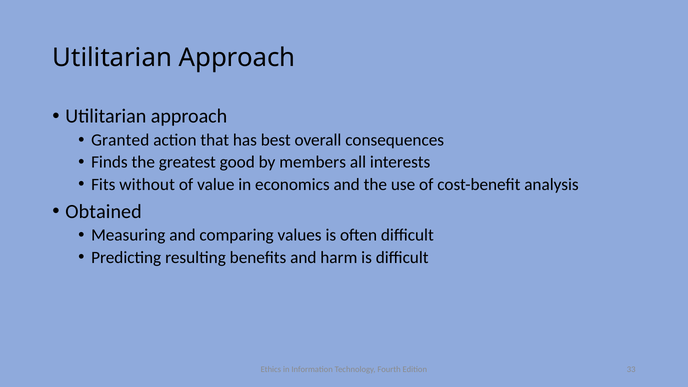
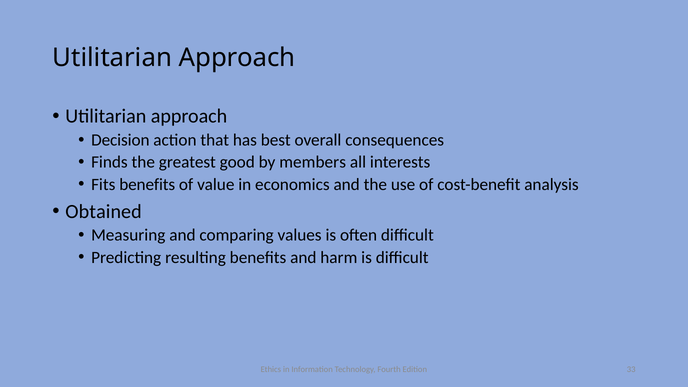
Granted: Granted -> Decision
Fits without: without -> benefits
